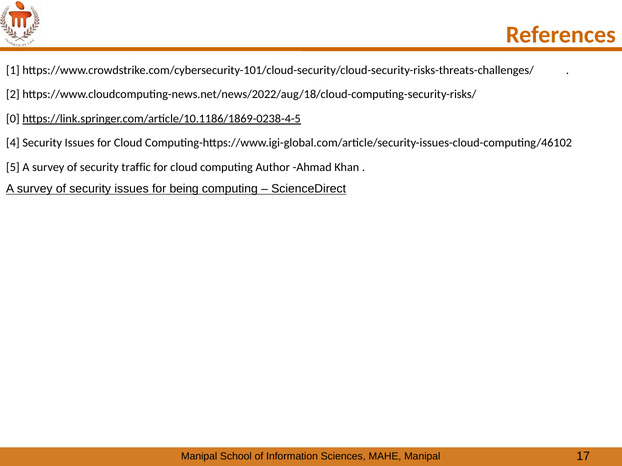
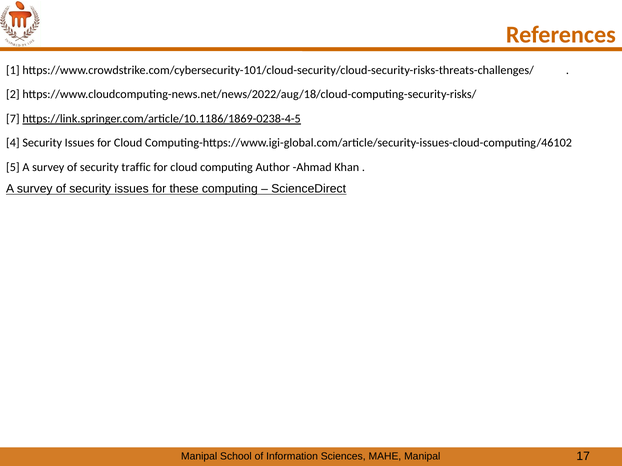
0: 0 -> 7
being: being -> these
